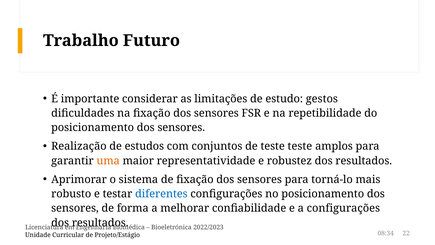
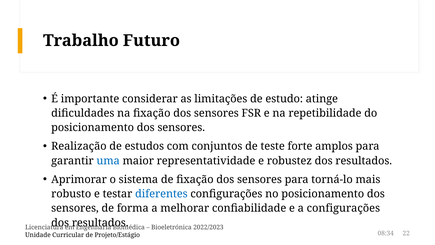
gestos: gestos -> atinge
teste teste: teste -> forte
uma colour: orange -> blue
